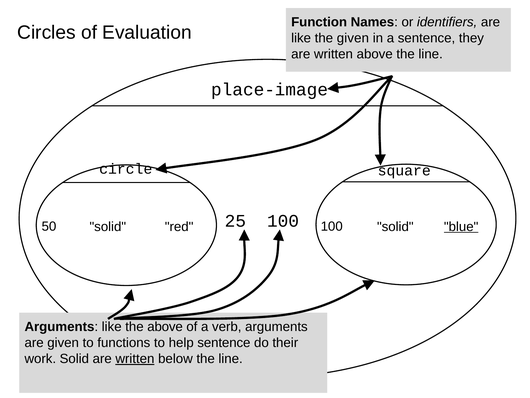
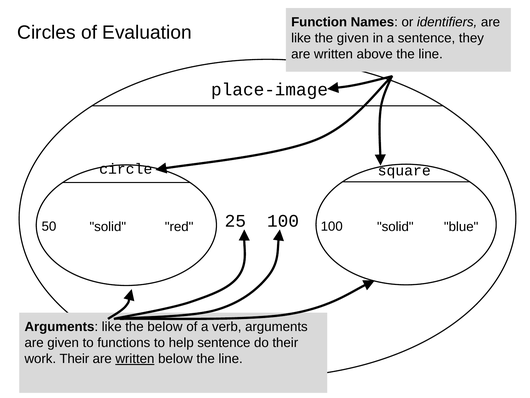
blue underline: present -> none
the above: above -> below
work Solid: Solid -> Their
